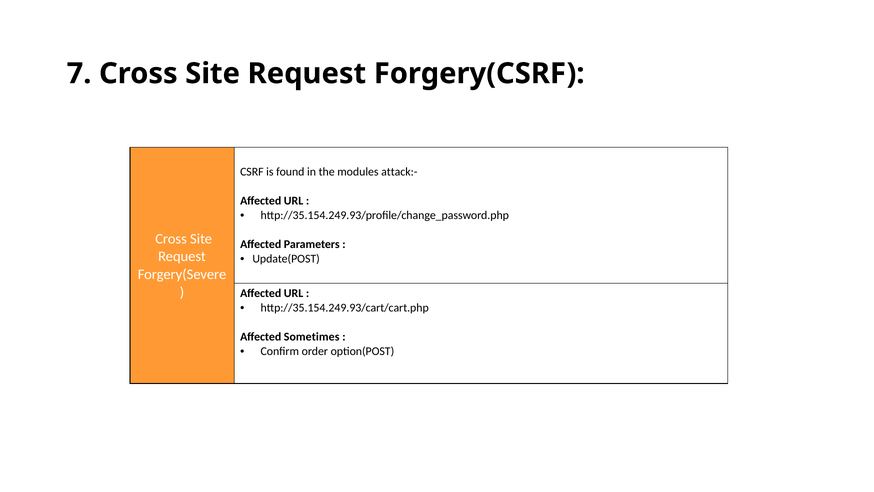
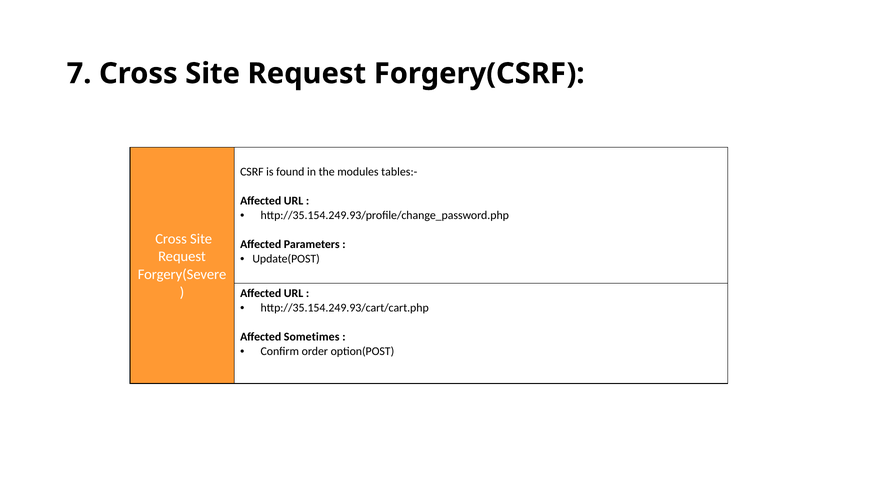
attack:-: attack:- -> tables:-
